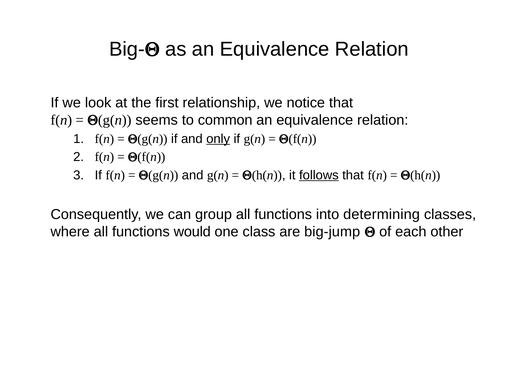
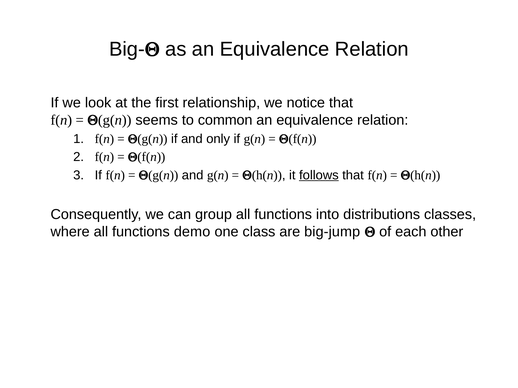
only underline: present -> none
determining: determining -> distributions
would: would -> demo
